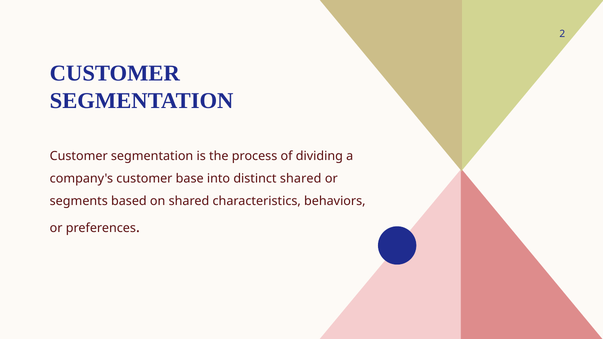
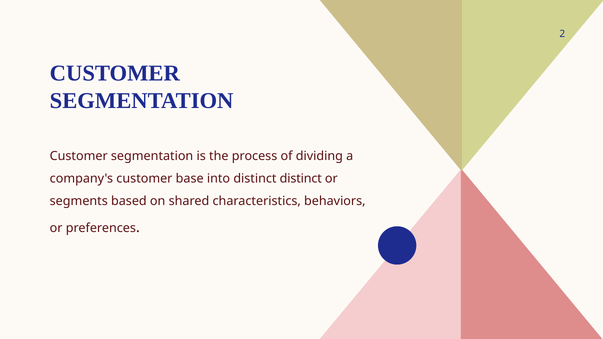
distinct shared: shared -> distinct
